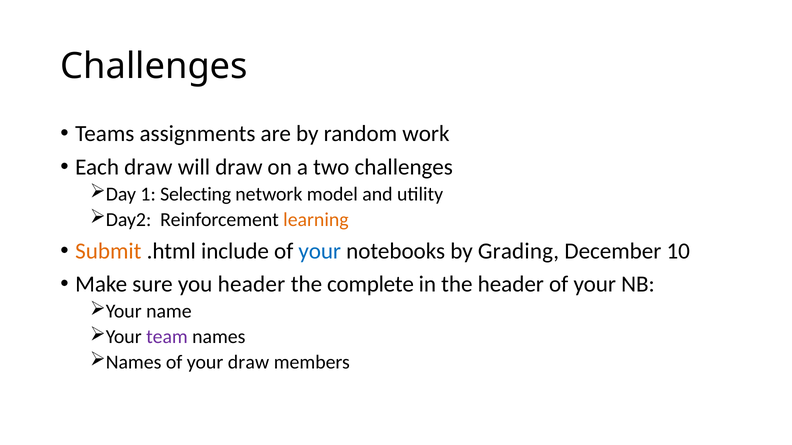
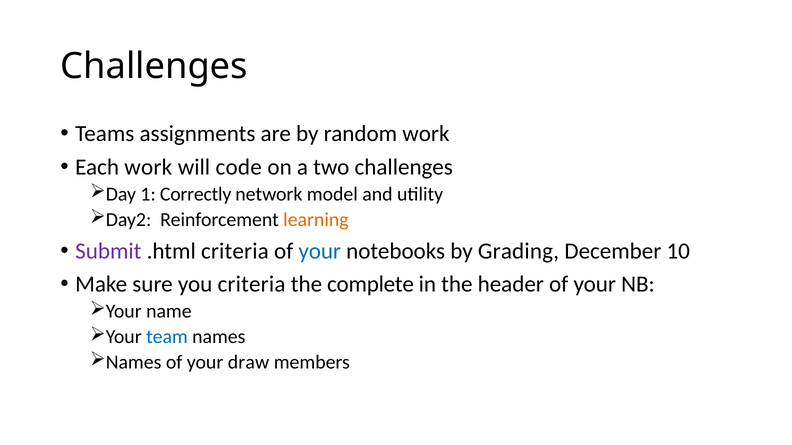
Each draw: draw -> work
will draw: draw -> code
Selecting: Selecting -> Correctly
Submit colour: orange -> purple
.html include: include -> criteria
you header: header -> criteria
team colour: purple -> blue
